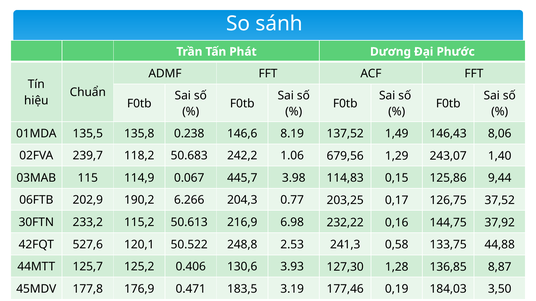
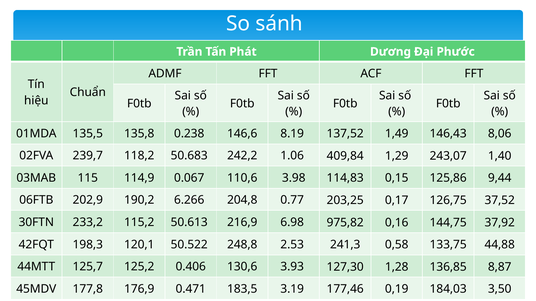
679,56: 679,56 -> 409,84
445,7: 445,7 -> 110,6
204,3: 204,3 -> 204,8
232,22: 232,22 -> 975,82
527,6: 527,6 -> 198,3
